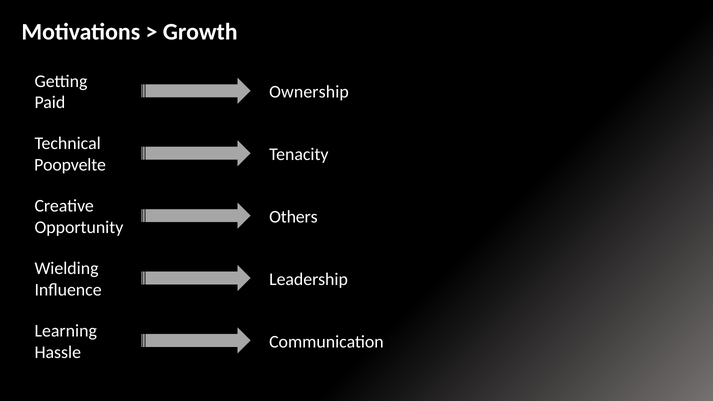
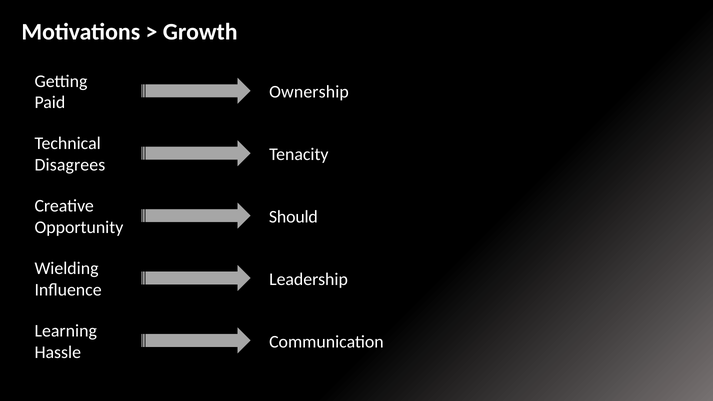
Poopvelte: Poopvelte -> Disagrees
Others: Others -> Should
